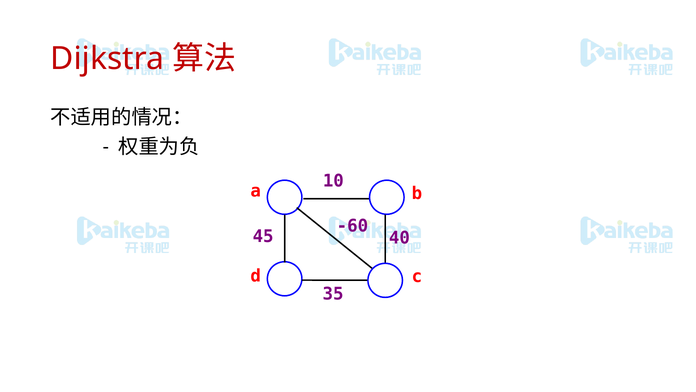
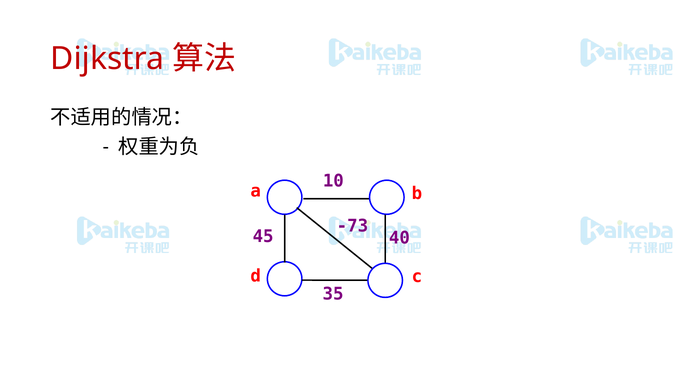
-60: -60 -> -73
